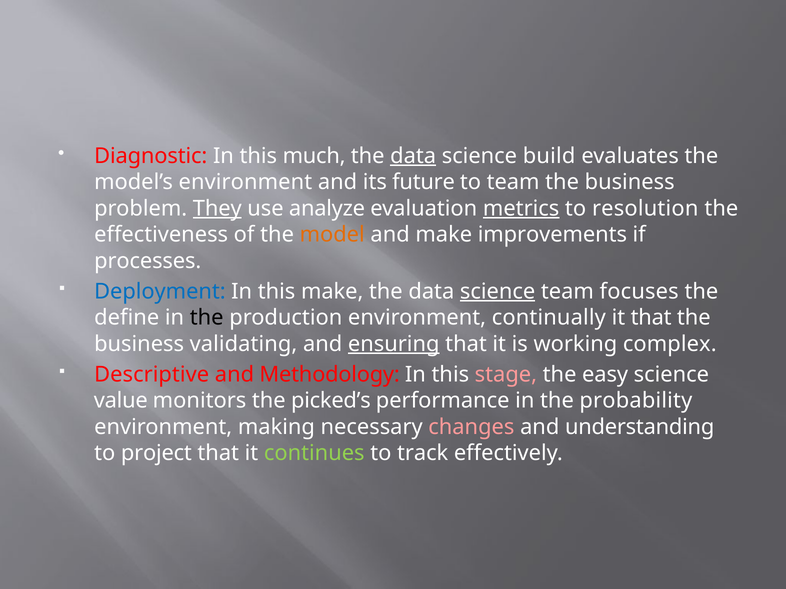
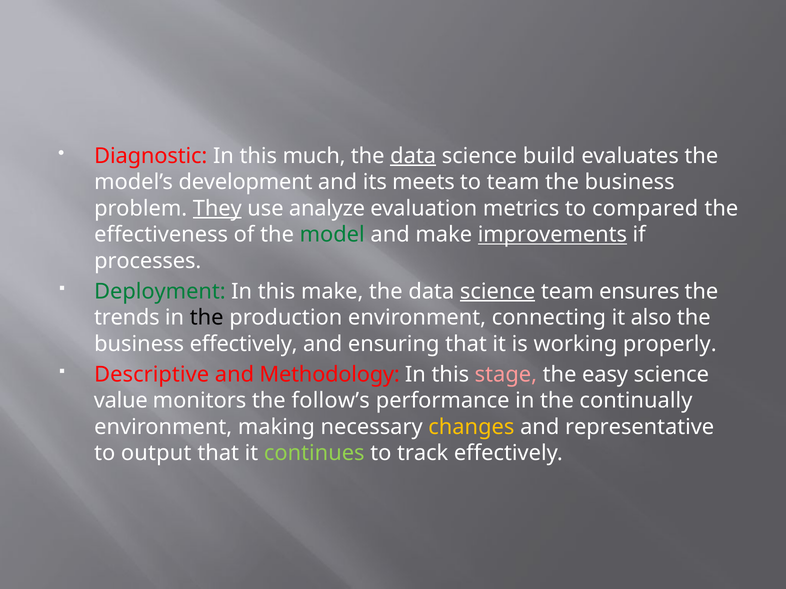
model’s environment: environment -> development
future: future -> meets
metrics underline: present -> none
resolution: resolution -> compared
model colour: orange -> green
improvements underline: none -> present
Deployment colour: blue -> green
focuses: focuses -> ensures
define: define -> trends
continually: continually -> connecting
it that: that -> also
business validating: validating -> effectively
ensuring underline: present -> none
complex: complex -> properly
picked’s: picked’s -> follow’s
probability: probability -> continually
changes colour: pink -> yellow
understanding: understanding -> representative
project: project -> output
